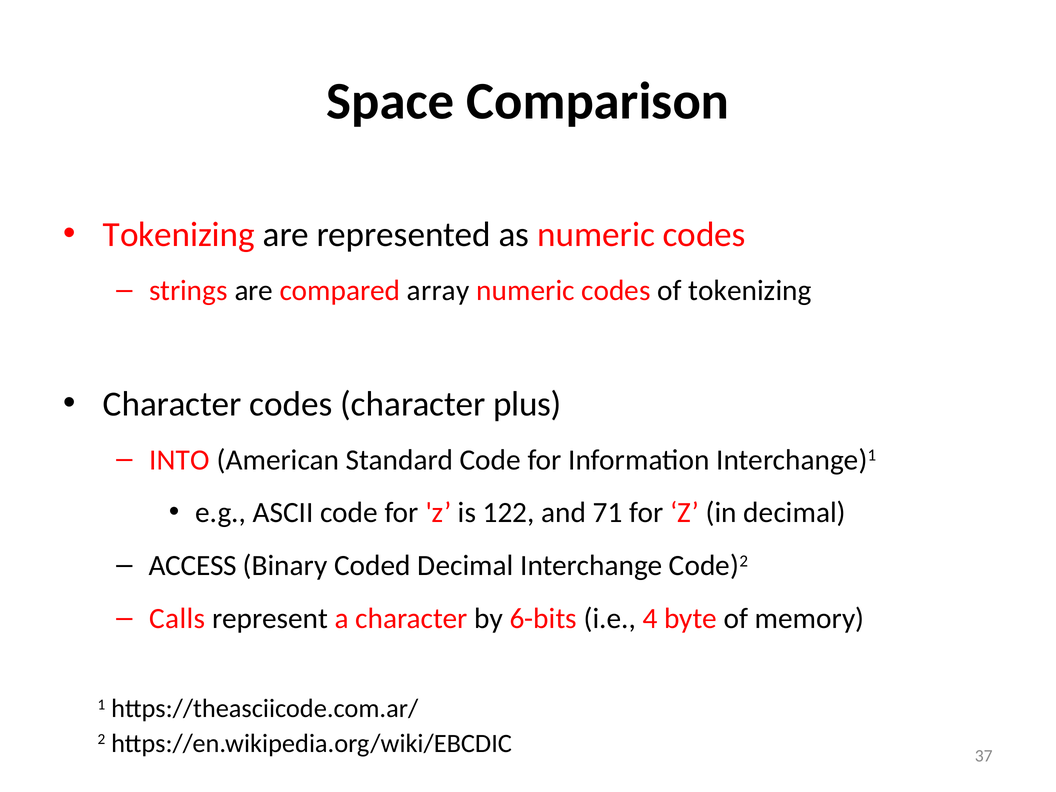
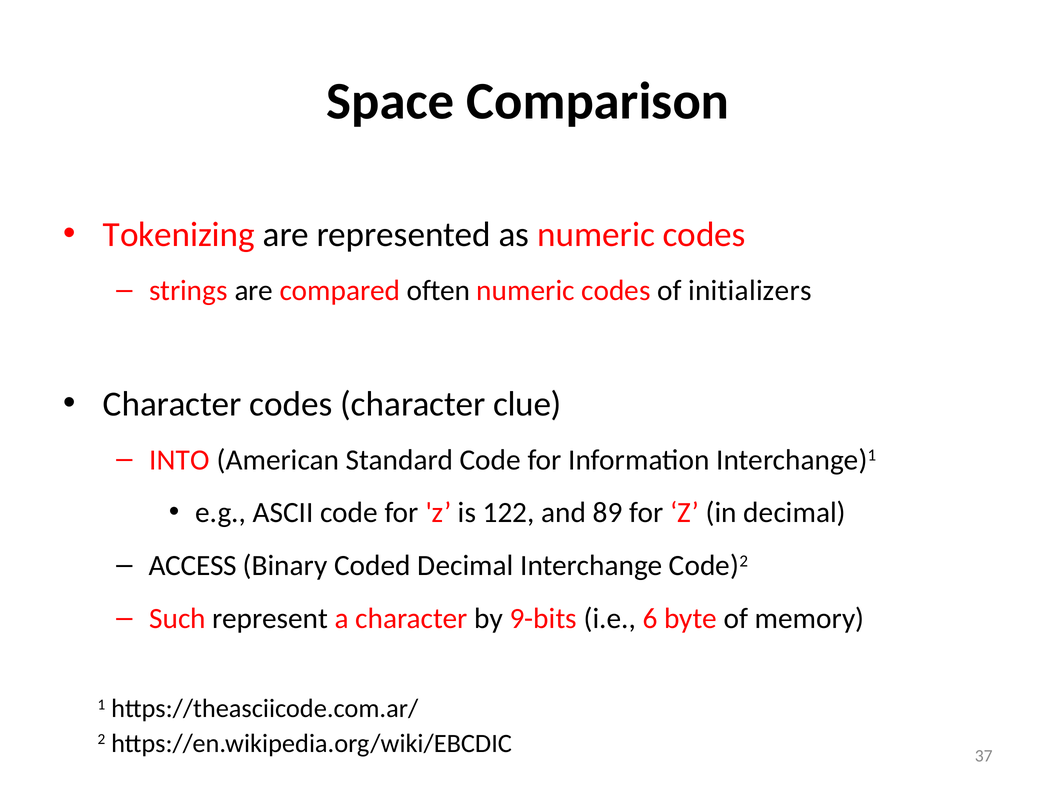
array: array -> often
of tokenizing: tokenizing -> initializers
plus: plus -> clue
71: 71 -> 89
Calls: Calls -> Such
6-bits: 6-bits -> 9-bits
4: 4 -> 6
